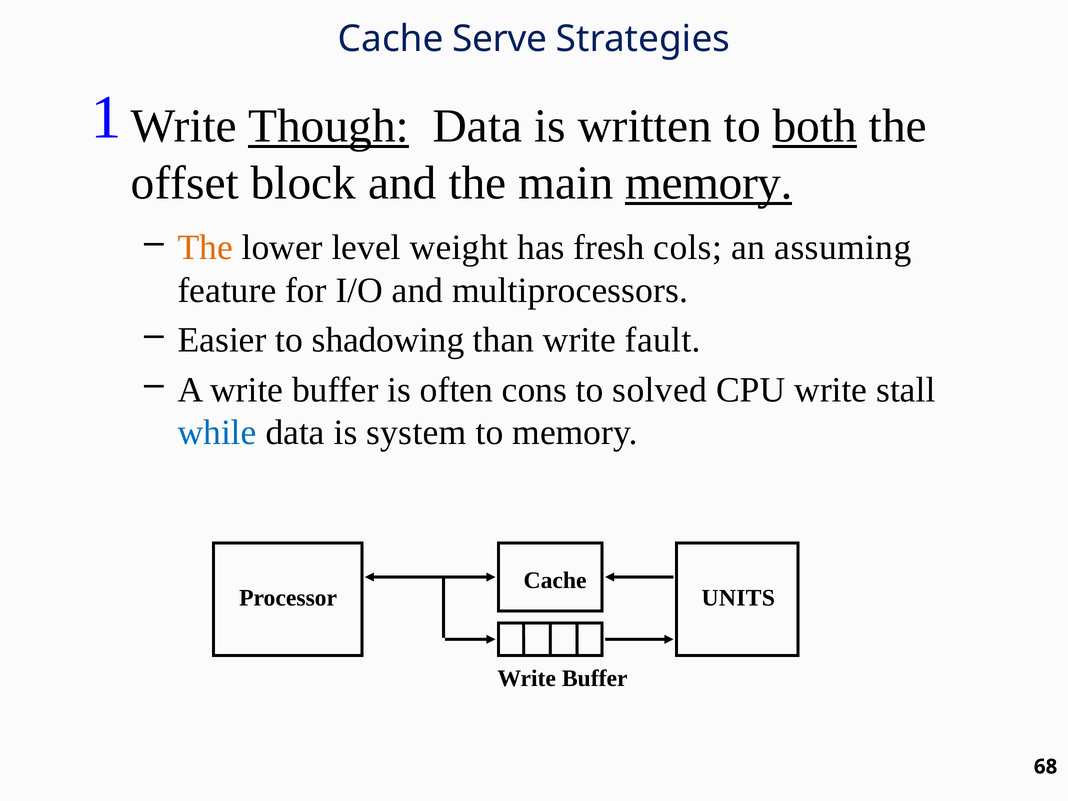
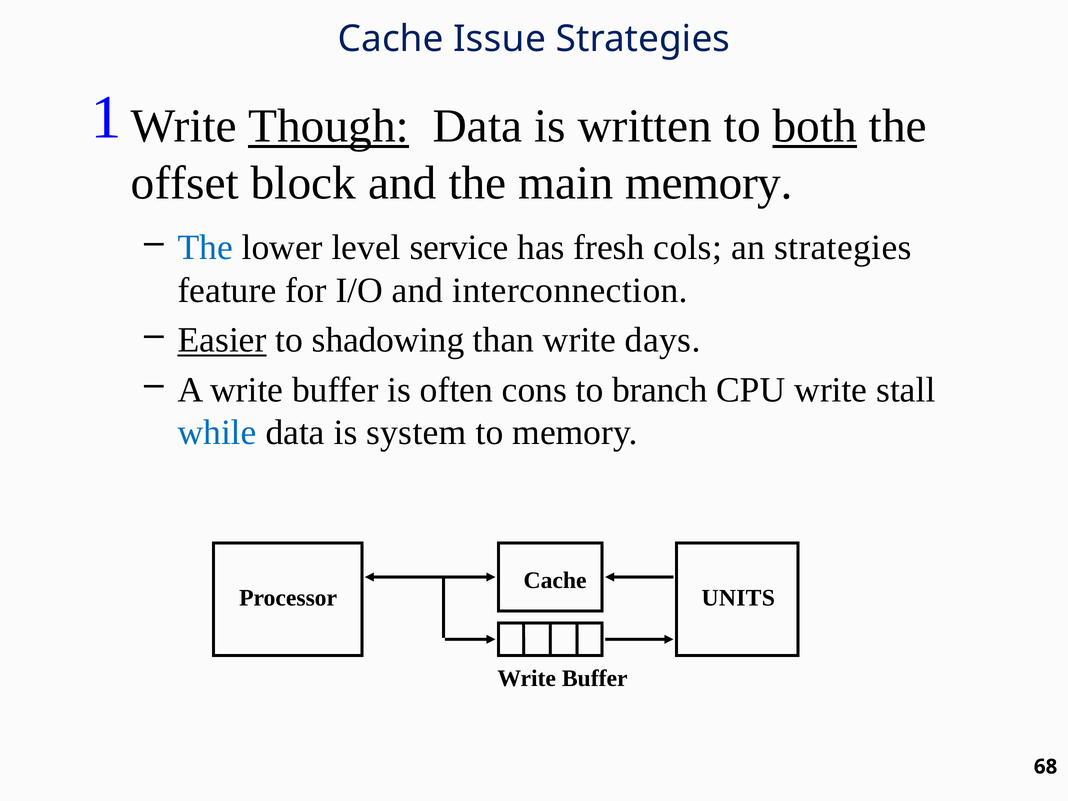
Serve: Serve -> Issue
memory at (709, 183) underline: present -> none
The at (205, 248) colour: orange -> blue
weight: weight -> service
an assuming: assuming -> strategies
multiprocessors: multiprocessors -> interconnection
Easier underline: none -> present
fault: fault -> days
solved: solved -> branch
